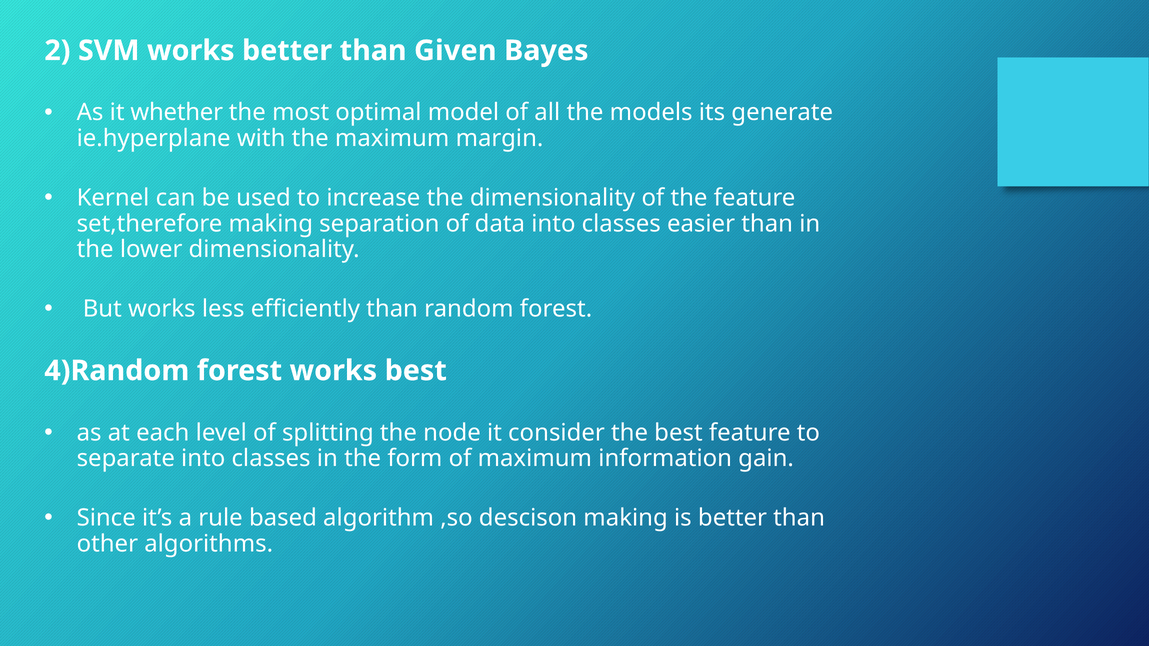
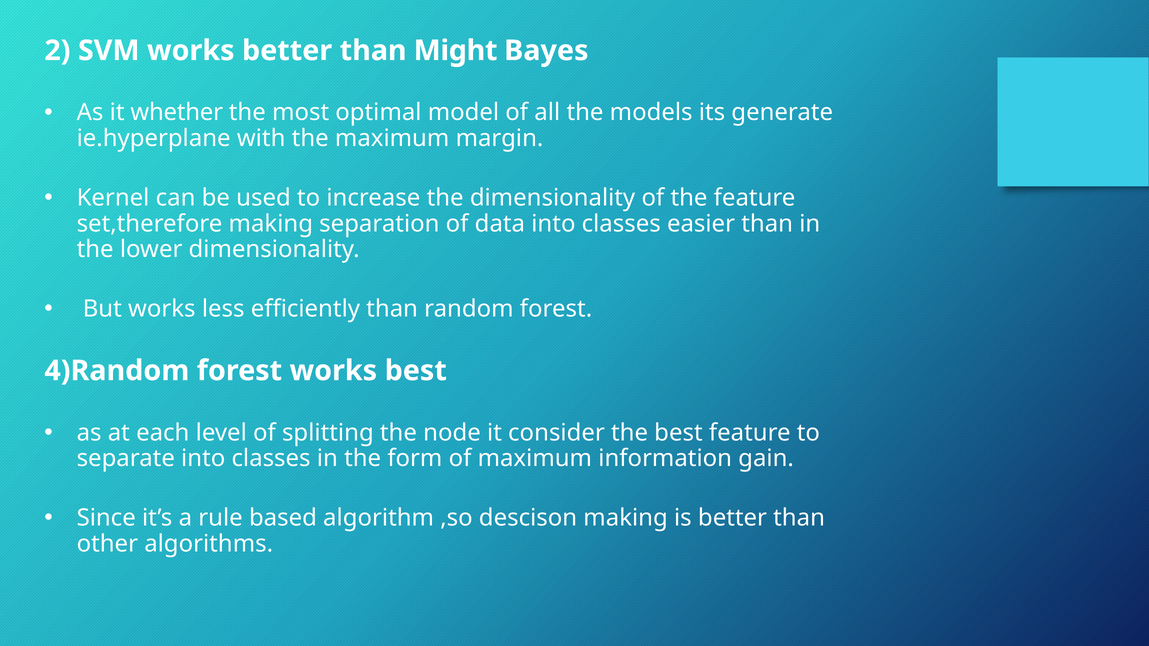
Given: Given -> Might
